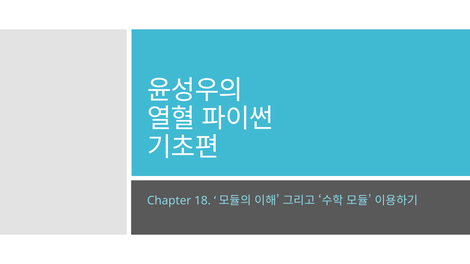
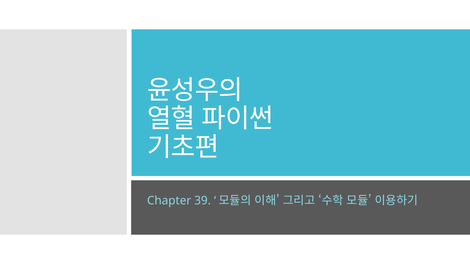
18: 18 -> 39
